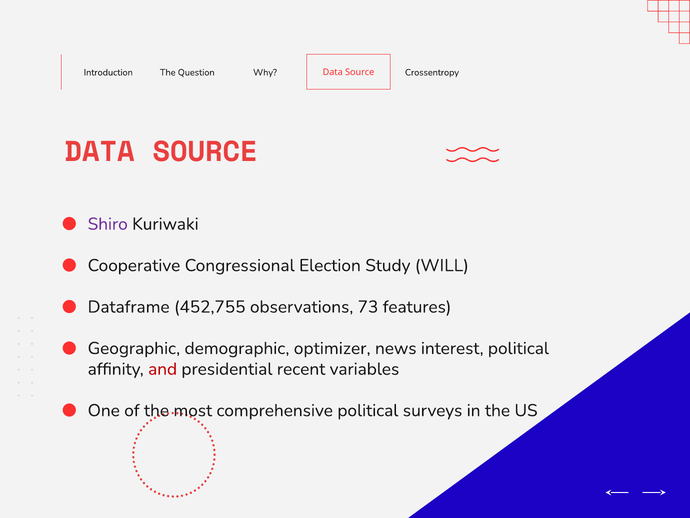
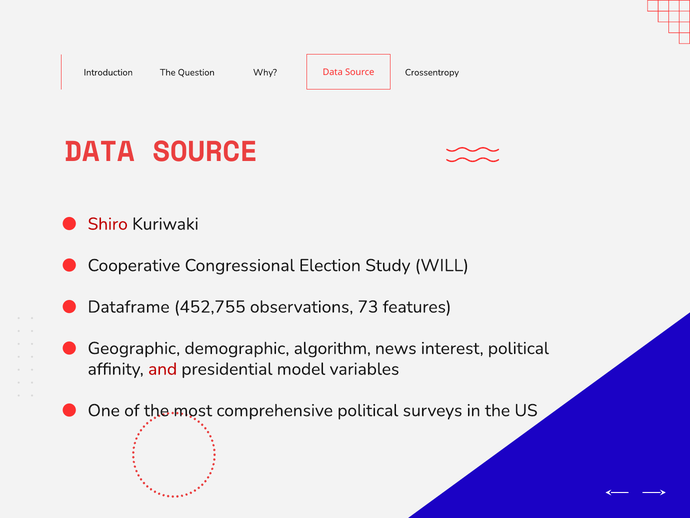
Shiro colour: purple -> red
optimizer: optimizer -> algorithm
recent: recent -> model
